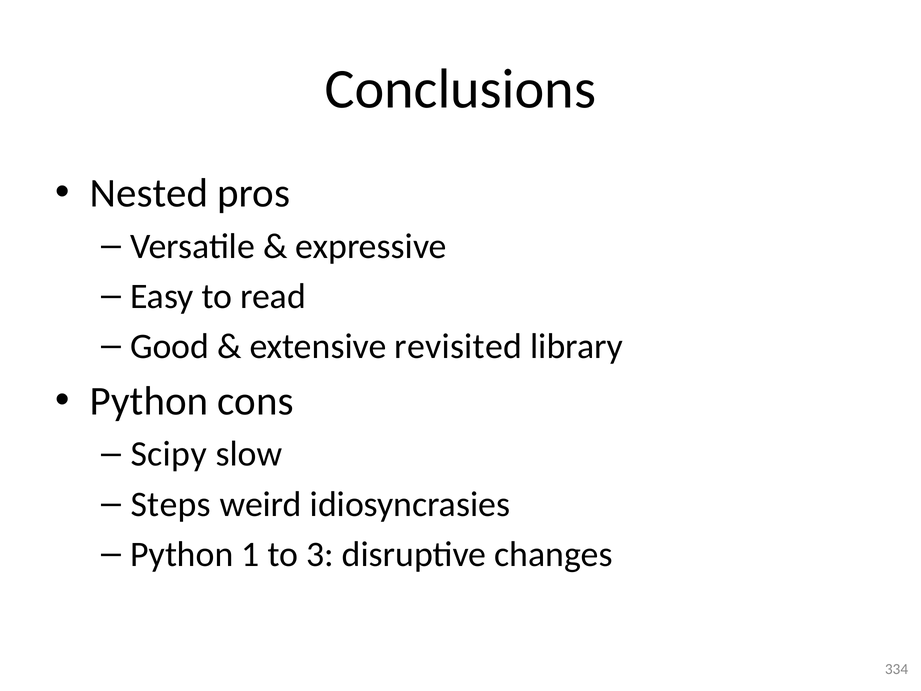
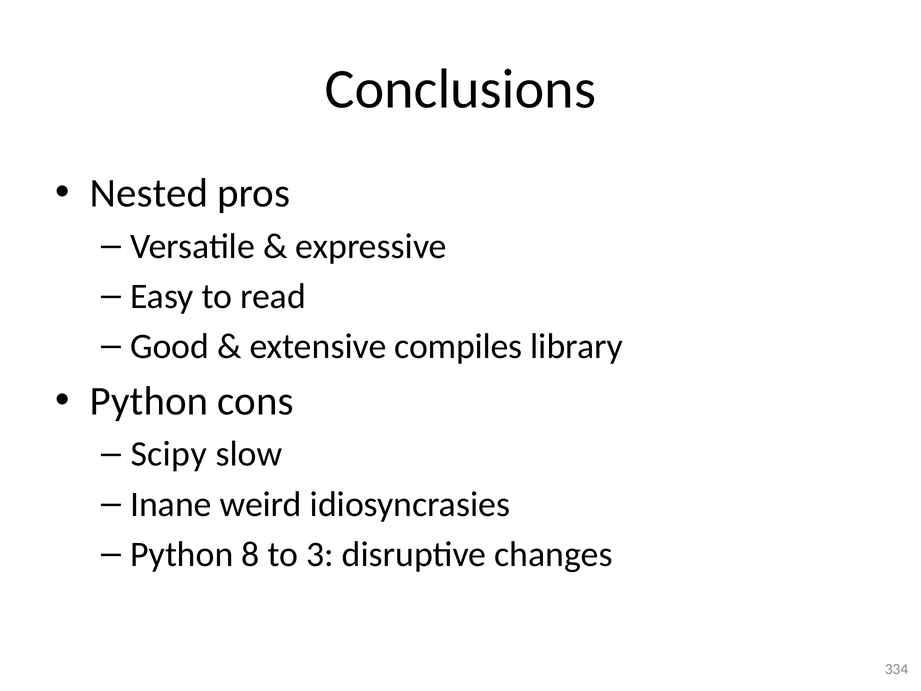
revisited: revisited -> compiles
Steps: Steps -> Inane
1: 1 -> 8
